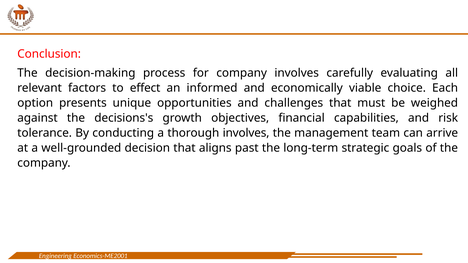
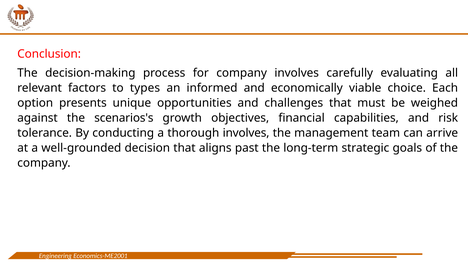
effect: effect -> types
decisions's: decisions's -> scenarios's
